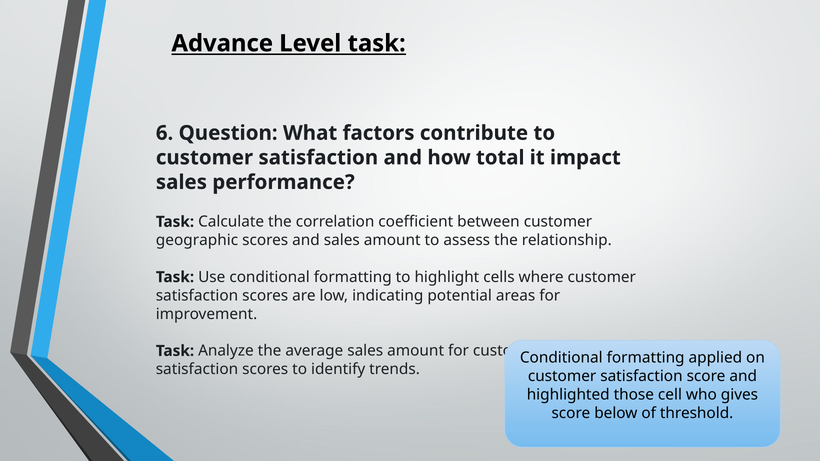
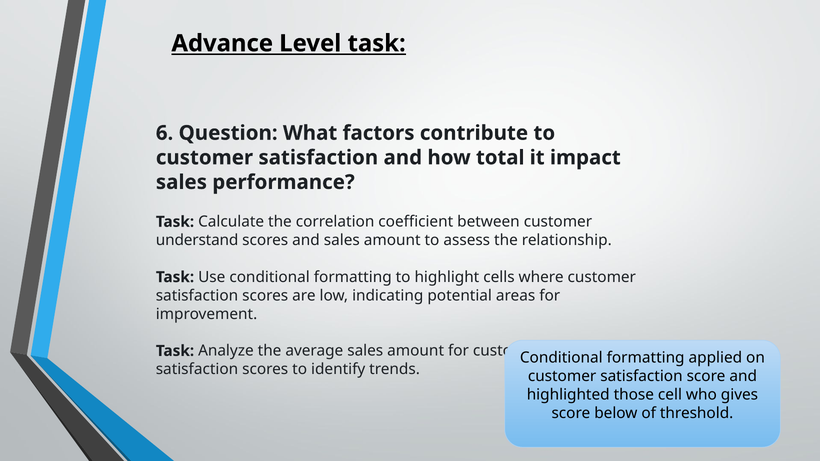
geographic: geographic -> understand
